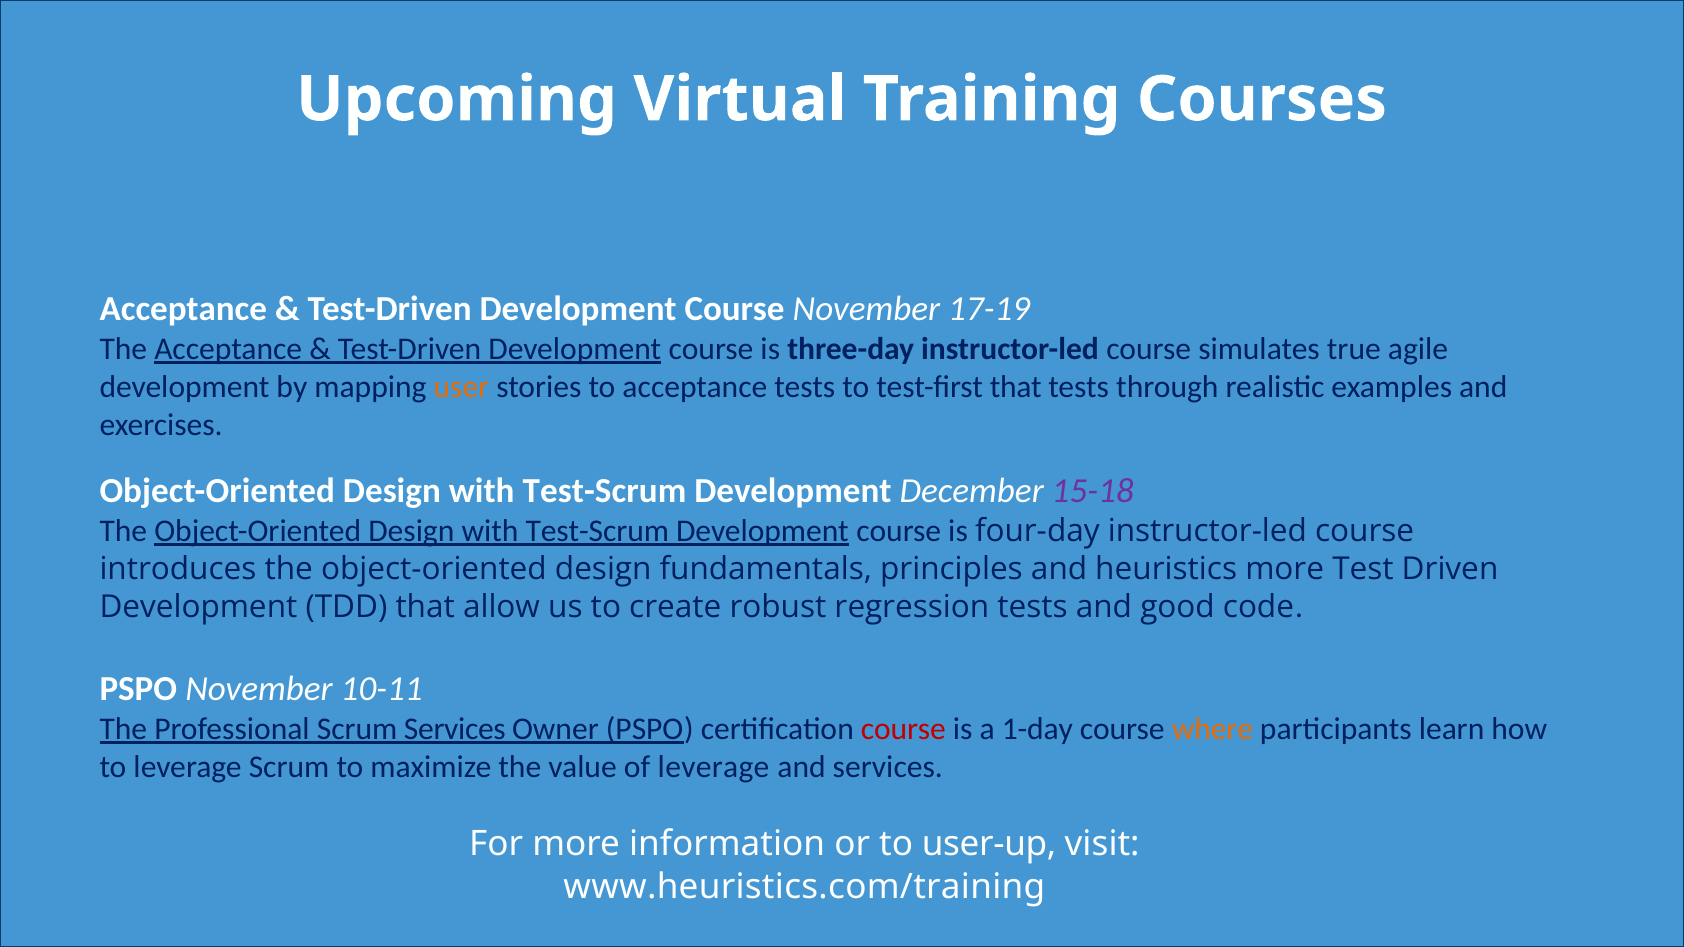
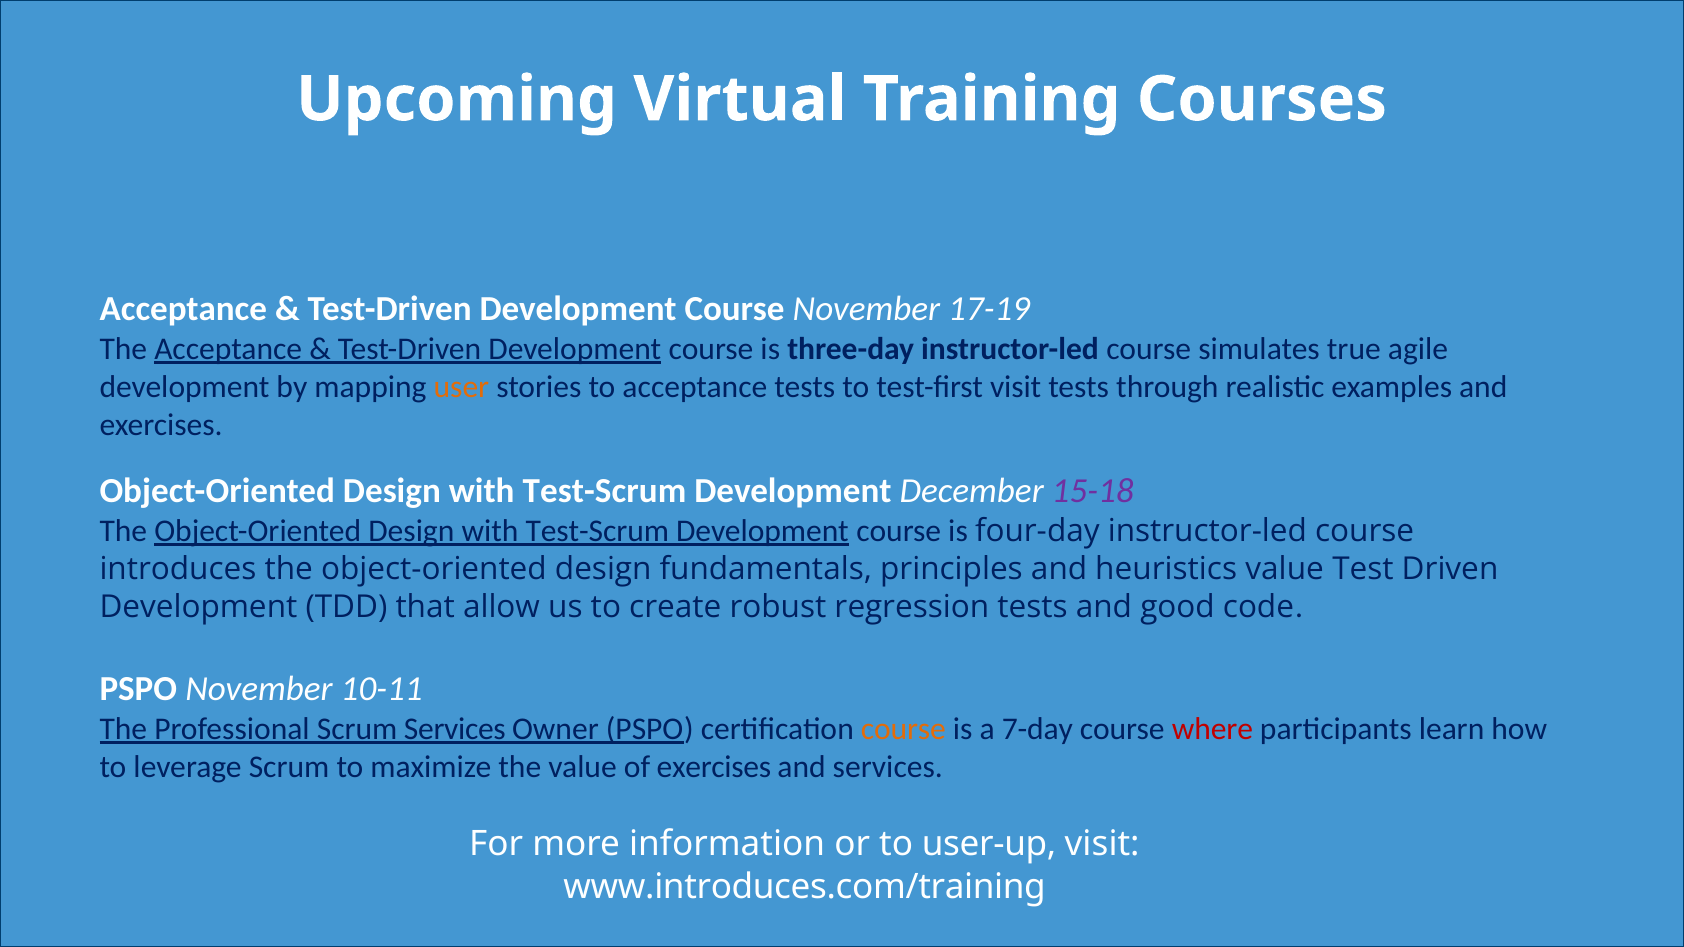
test-first that: that -> visit
heuristics more: more -> value
course at (903, 729) colour: red -> orange
1-day: 1-day -> 7-day
where colour: orange -> red
of leverage: leverage -> exercises
www.heuristics.com/training: www.heuristics.com/training -> www.introduces.com/training
